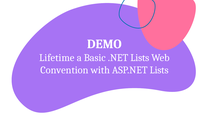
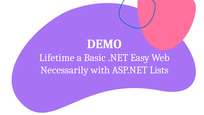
.NET Lists: Lists -> Easy
Convention: Convention -> Necessarily
